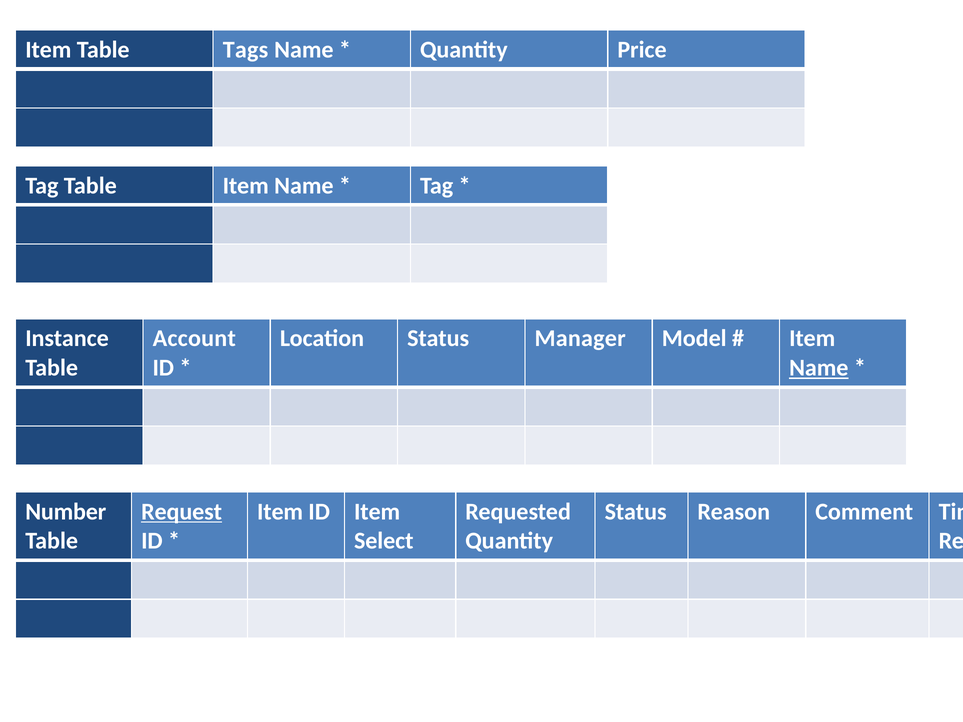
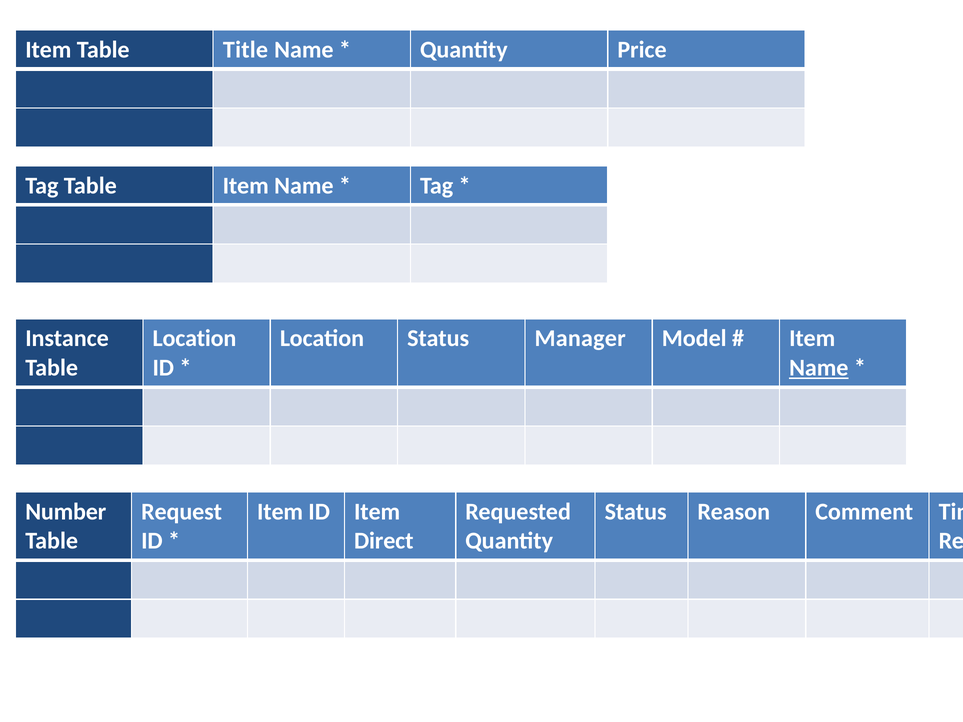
Tags: Tags -> Title
Account at (194, 339): Account -> Location
Request underline: present -> none
Select: Select -> Direct
